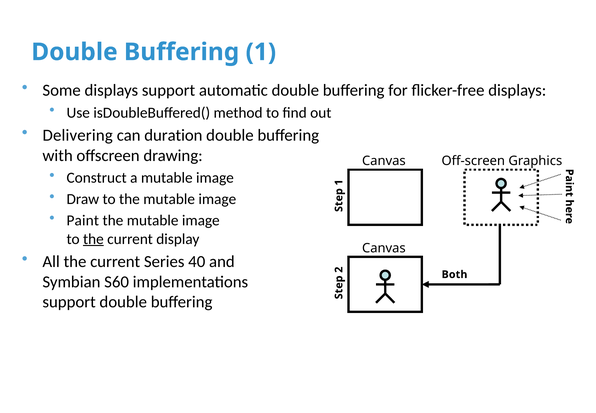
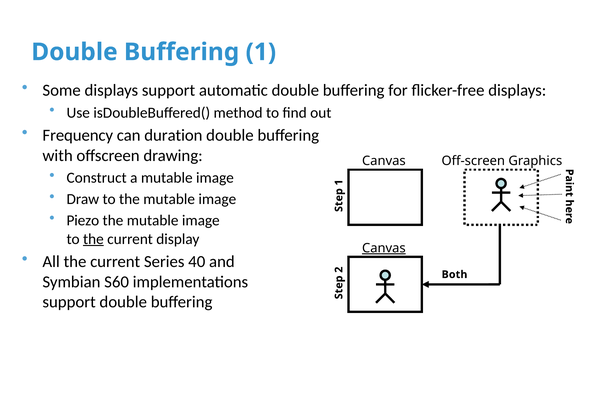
Delivering: Delivering -> Frequency
Paint: Paint -> Piezo
Canvas at (384, 248) underline: none -> present
